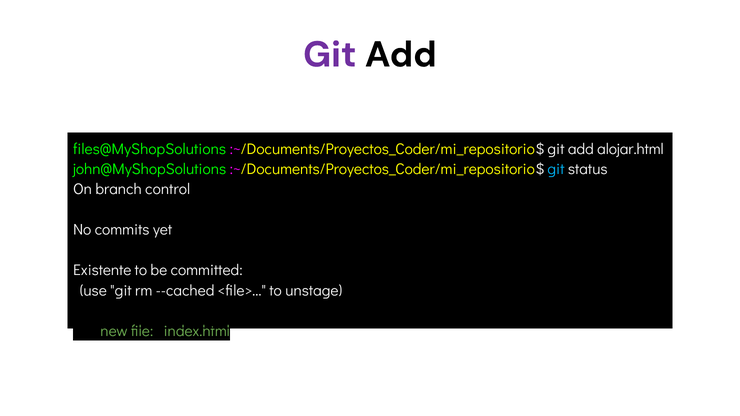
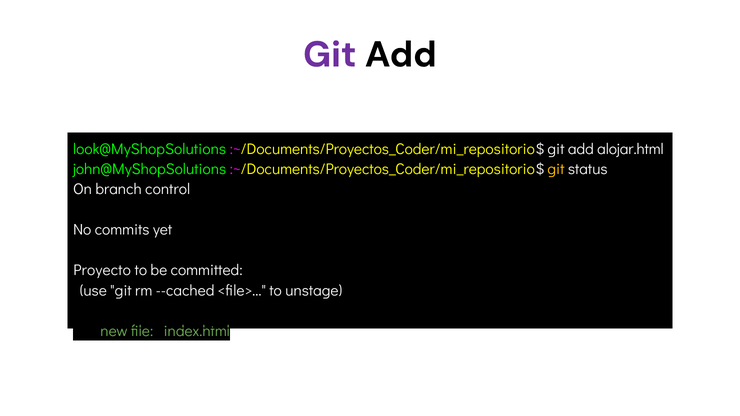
files@MyShopSolutions: files@MyShopSolutions -> look@MyShopSolutions
git at (556, 169) colour: light blue -> yellow
Existente: Existente -> Proyecto
